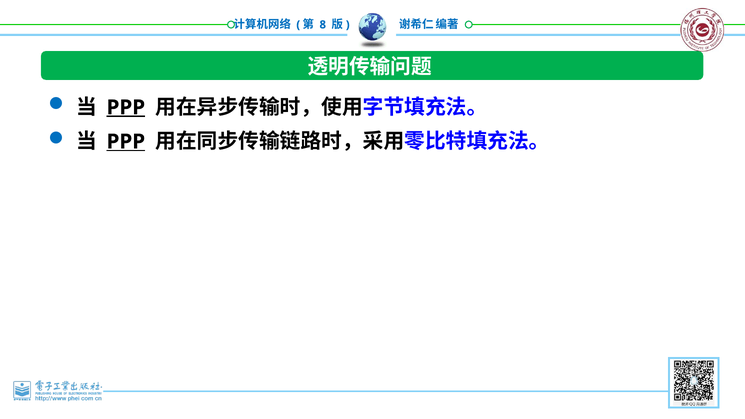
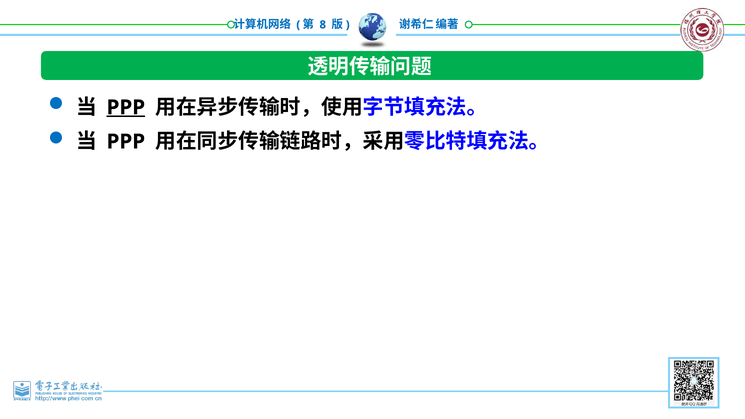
PPP at (126, 142) underline: present -> none
